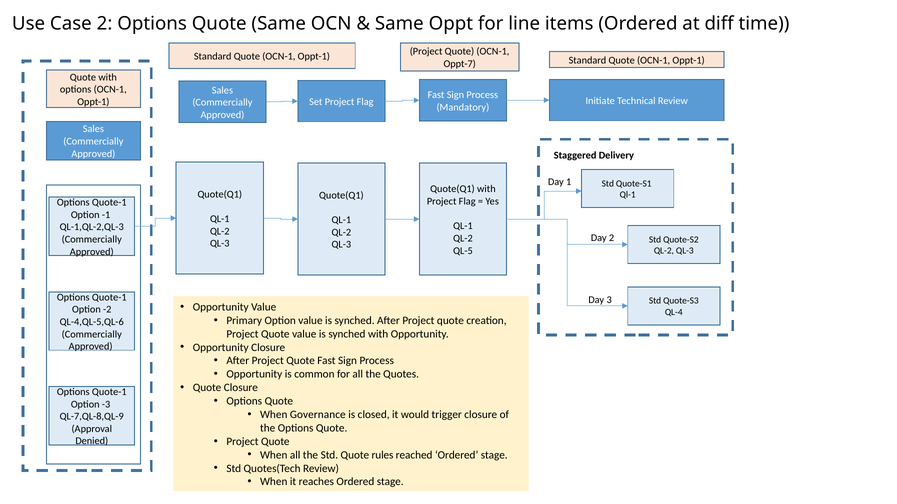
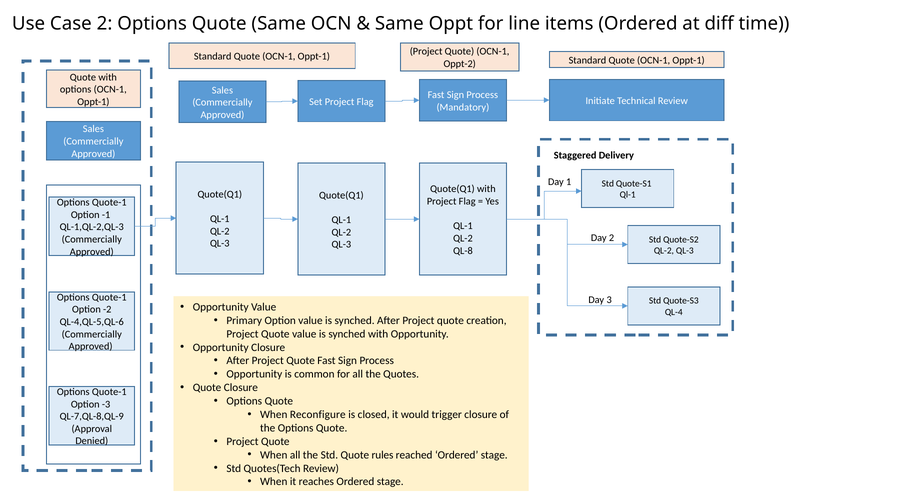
Oppt-7: Oppt-7 -> Oppt-2
QL-5: QL-5 -> QL-8
Governance: Governance -> Reconfigure
